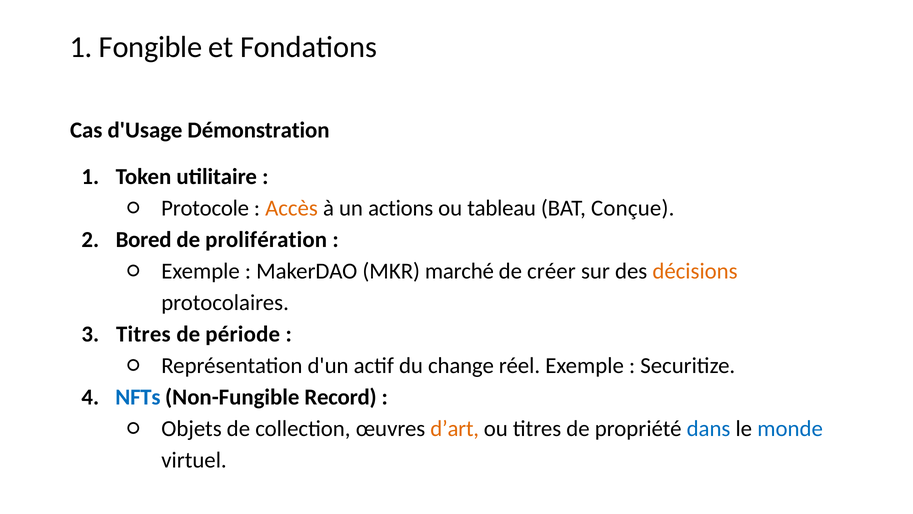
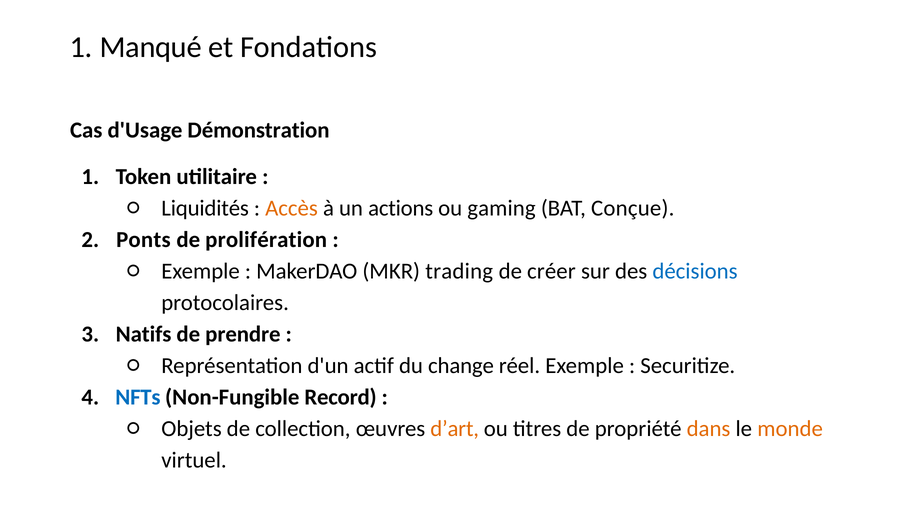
Fongible: Fongible -> Manqué
Protocole: Protocole -> Liquidités
tableau: tableau -> gaming
Bored: Bored -> Ponts
marché: marché -> trading
décisions colour: orange -> blue
Titres at (143, 334): Titres -> Natifs
période: période -> prendre
dans colour: blue -> orange
monde colour: blue -> orange
